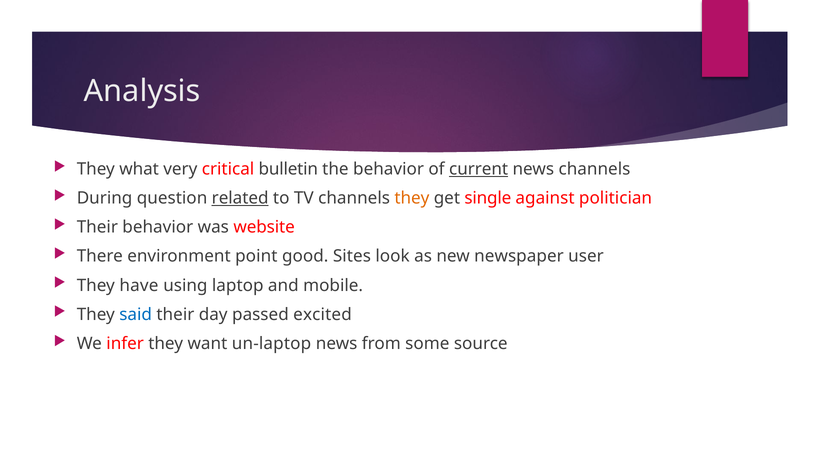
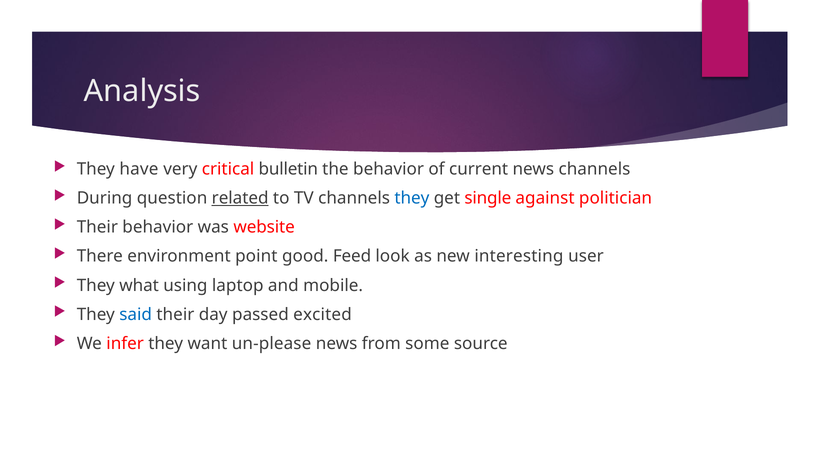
what: what -> have
current underline: present -> none
they at (412, 198) colour: orange -> blue
Sites: Sites -> Feed
newspaper: newspaper -> interesting
have: have -> what
un-laptop: un-laptop -> un-please
